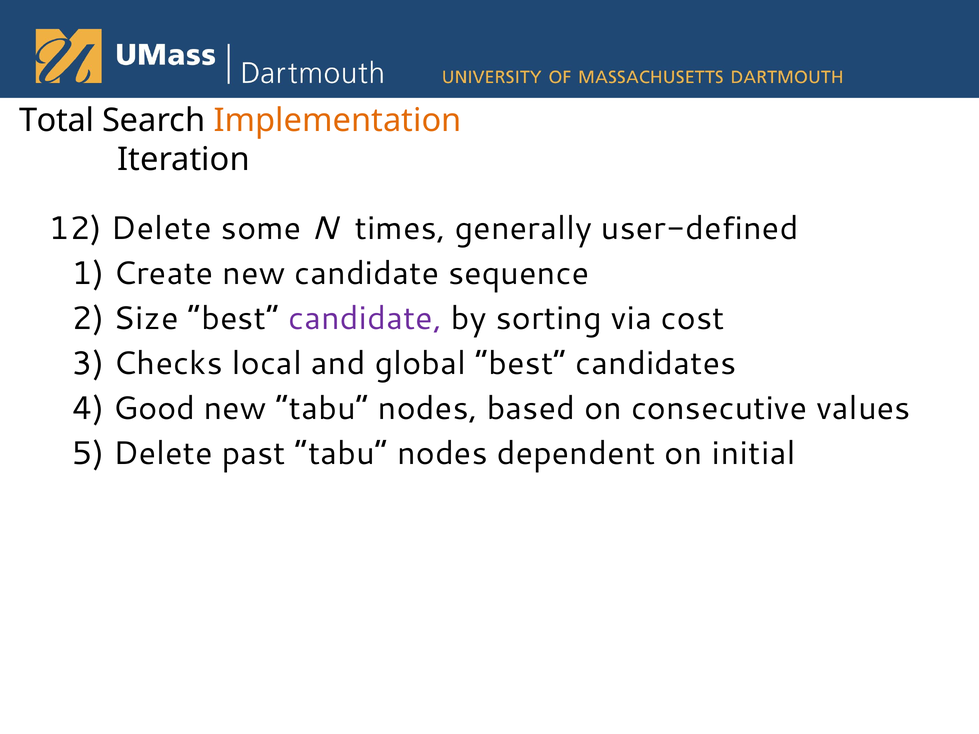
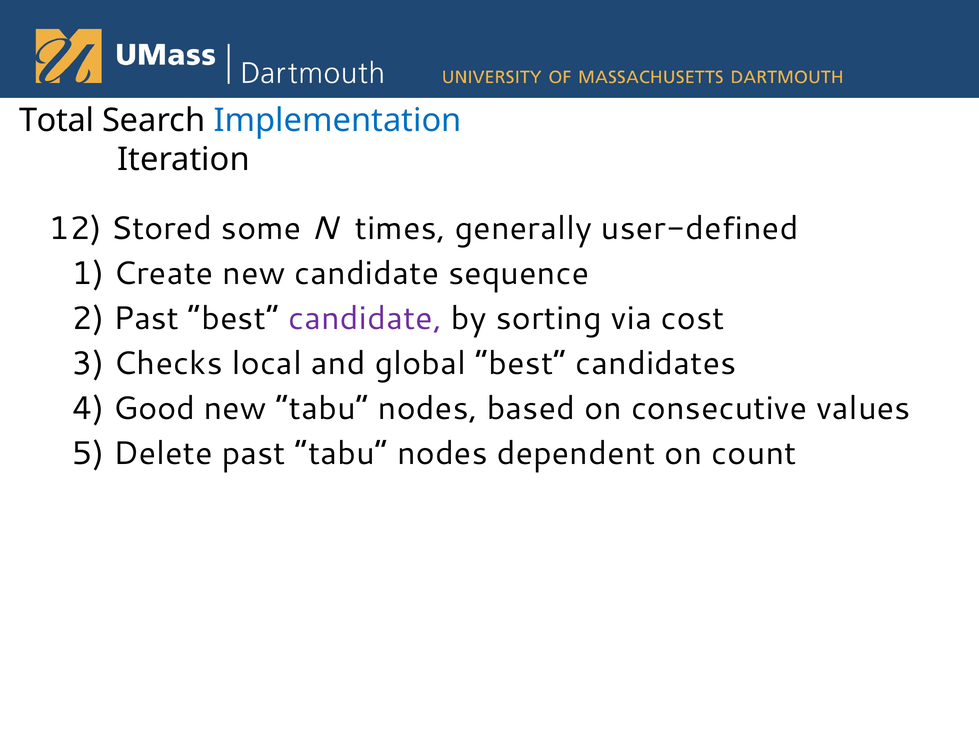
Implementation colour: orange -> blue
Delete at (161, 228): Delete -> Stored
Size at (146, 318): Size -> Past
initial: initial -> count
